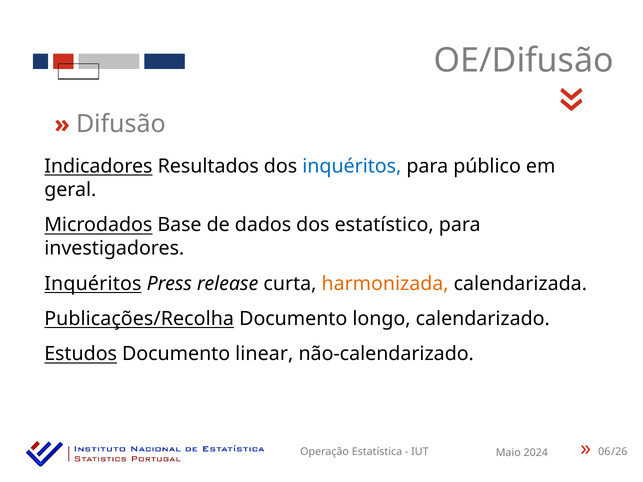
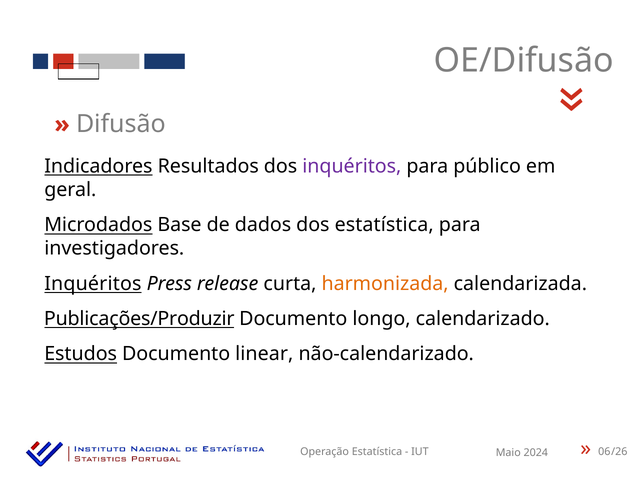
inquéritos at (352, 166) colour: blue -> purple
dos estatístico: estatístico -> estatística
Publicações/Recolha: Publicações/Recolha -> Publicações/Produzir
